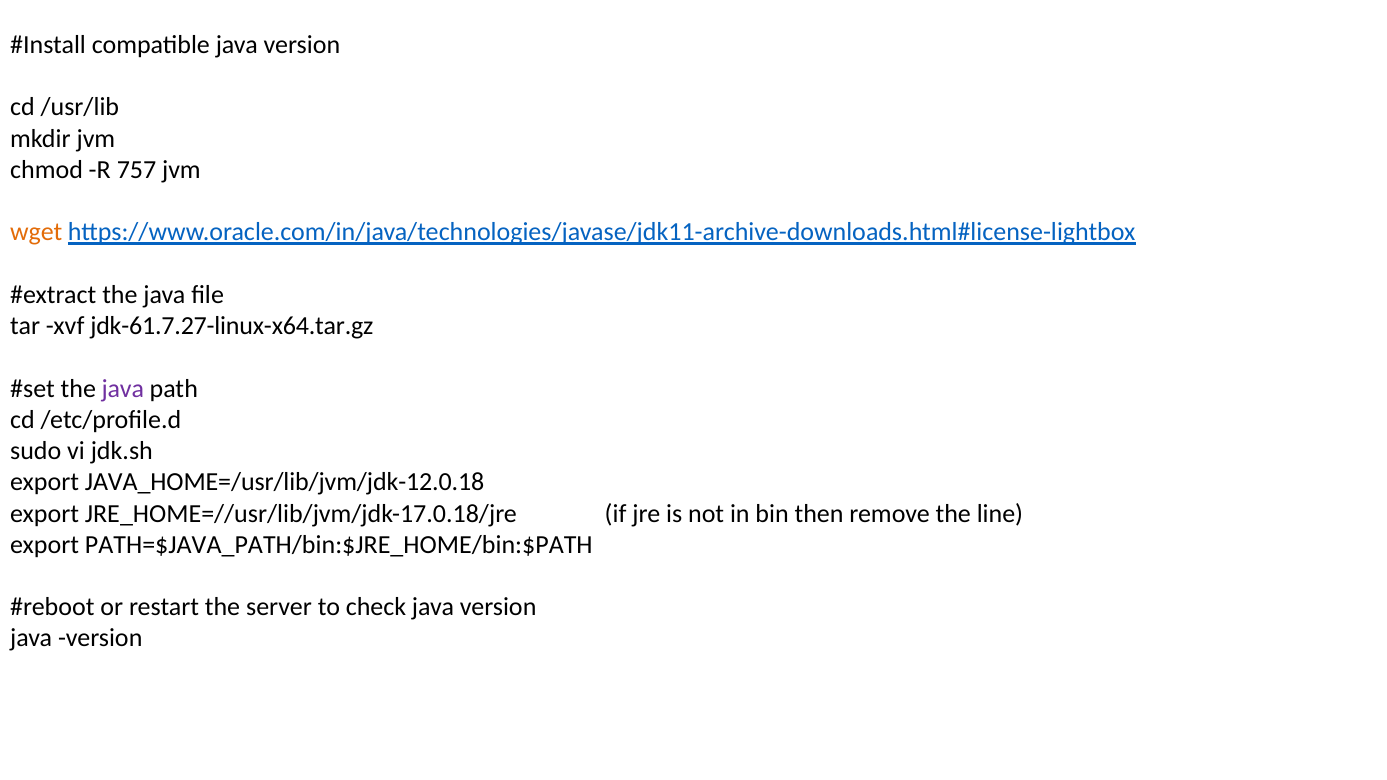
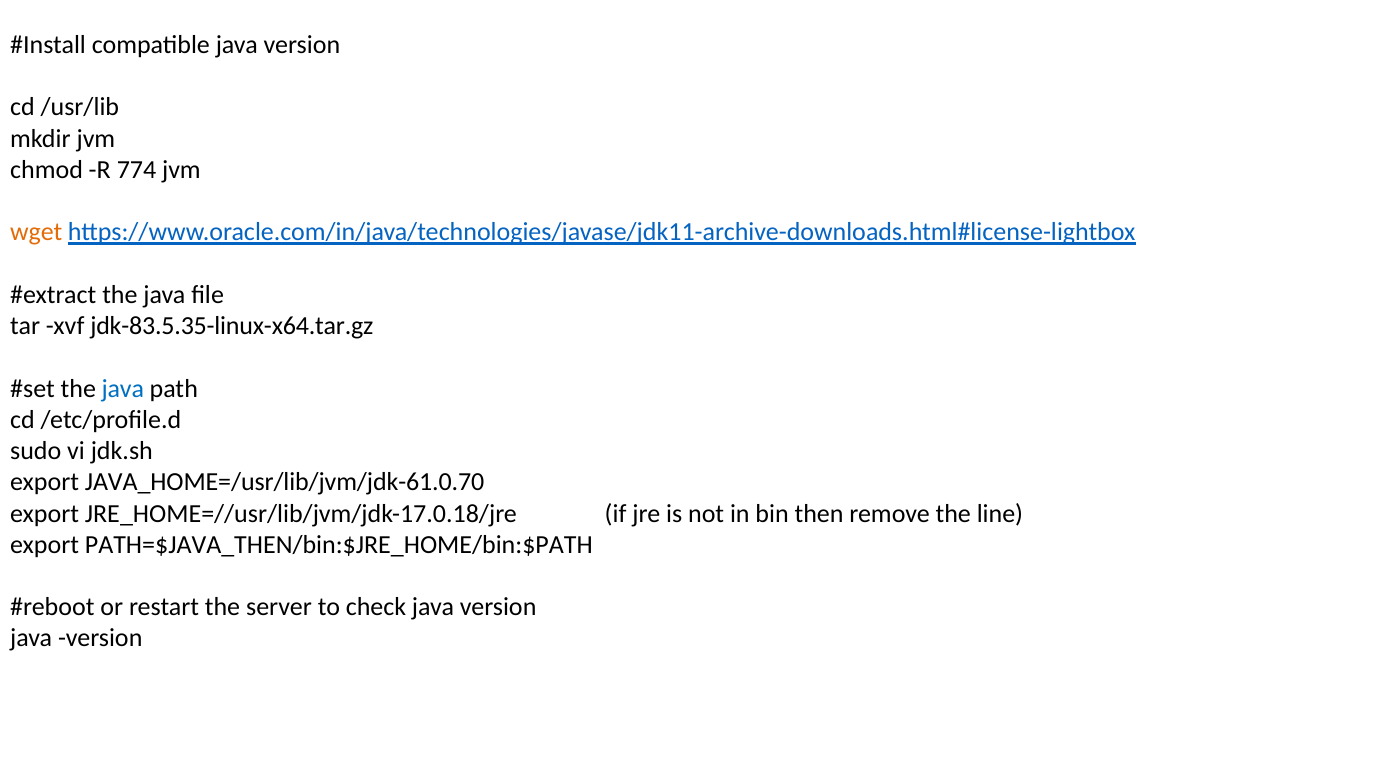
757: 757 -> 774
jdk-61.7.27-linux-x64.tar.gz: jdk-61.7.27-linux-x64.tar.gz -> jdk-83.5.35-linux-x64.tar.gz
java at (123, 389) colour: purple -> blue
JAVA_HOME=/usr/lib/jvm/jdk-12.0.18: JAVA_HOME=/usr/lib/jvm/jdk-12.0.18 -> JAVA_HOME=/usr/lib/jvm/jdk-61.0.70
PATH=$JAVA_PATH/bin:$JRE_HOME/bin:$PATH: PATH=$JAVA_PATH/bin:$JRE_HOME/bin:$PATH -> PATH=$JAVA_THEN/bin:$JRE_HOME/bin:$PATH
